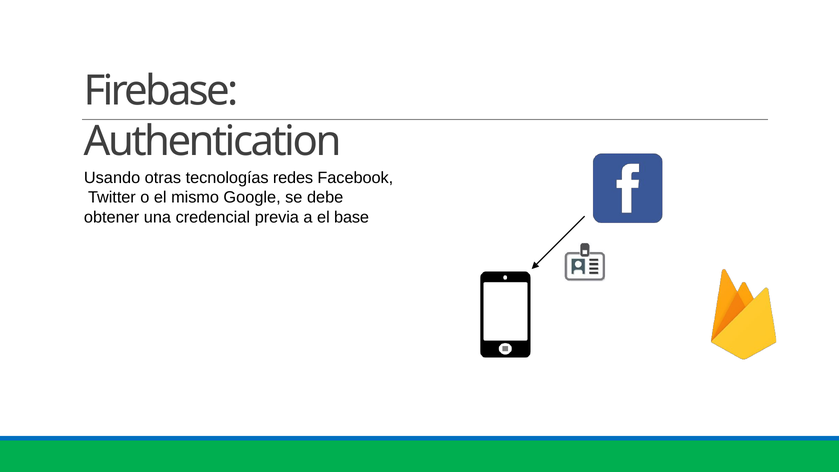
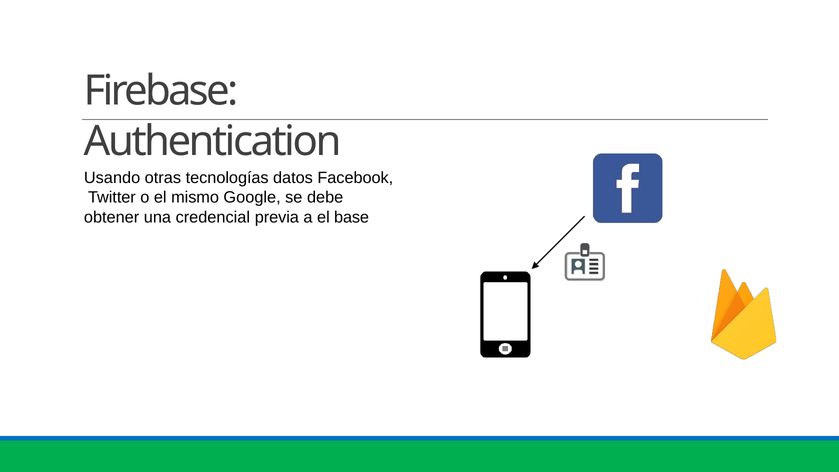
redes: redes -> datos
